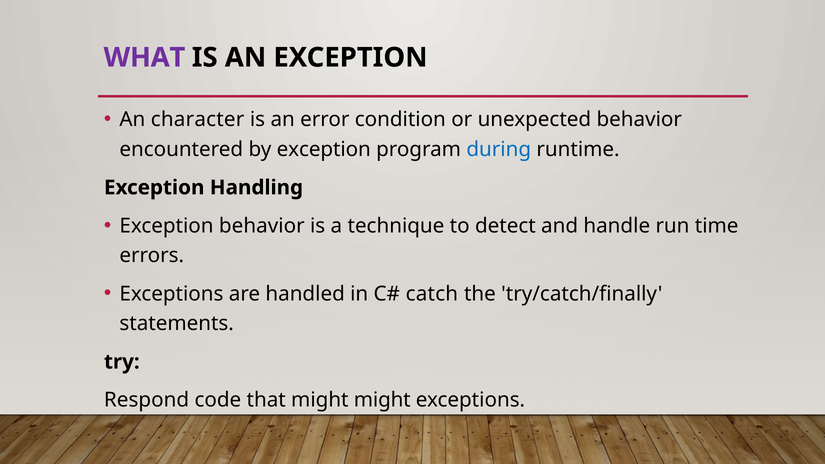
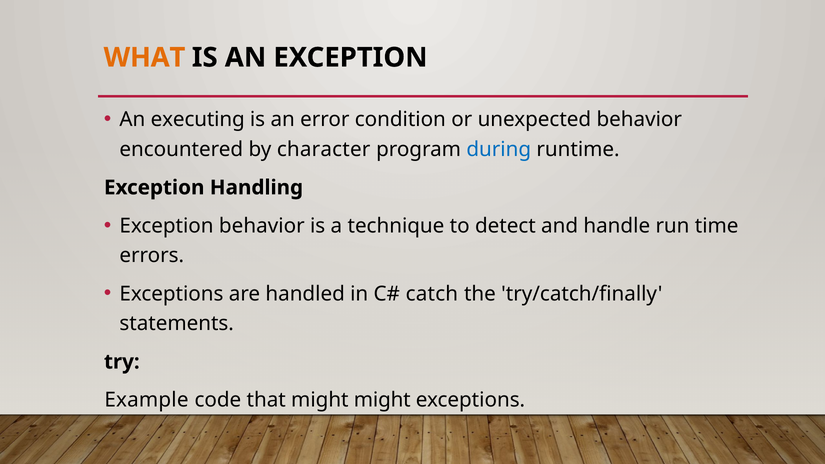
WHAT colour: purple -> orange
character: character -> executing
by exception: exception -> character
Respond: Respond -> Example
